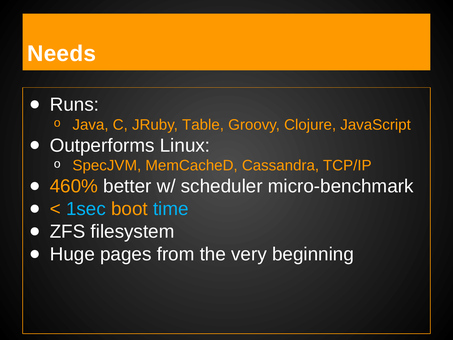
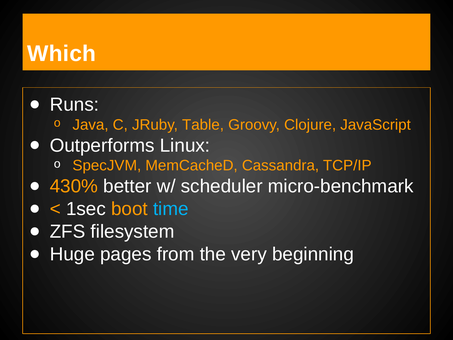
Needs: Needs -> Which
460%: 460% -> 430%
1sec colour: light blue -> white
